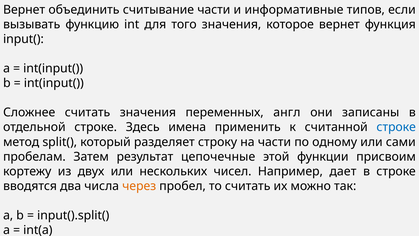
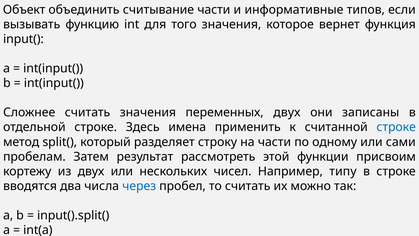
Вернет at (24, 10): Вернет -> Объект
переменных англ: англ -> двух
цепочечные: цепочечные -> рассмотреть
дает: дает -> типу
через colour: orange -> blue
